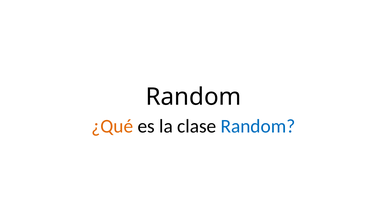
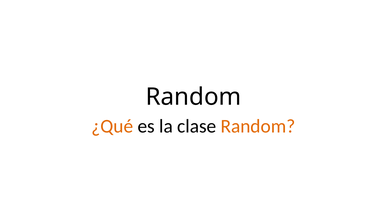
Random at (258, 126) colour: blue -> orange
